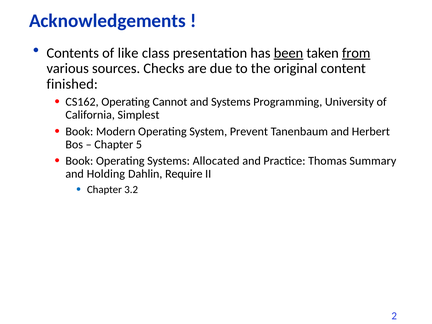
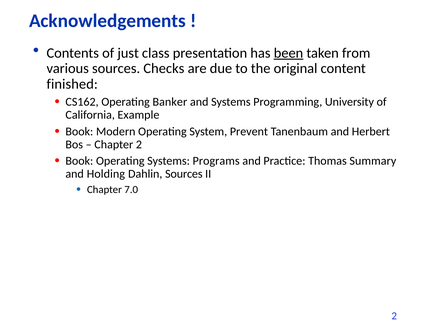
like: like -> just
from underline: present -> none
Cannot: Cannot -> Banker
Simplest: Simplest -> Example
Chapter 5: 5 -> 2
Allocated: Allocated -> Programs
Dahlin Require: Require -> Sources
3.2: 3.2 -> 7.0
